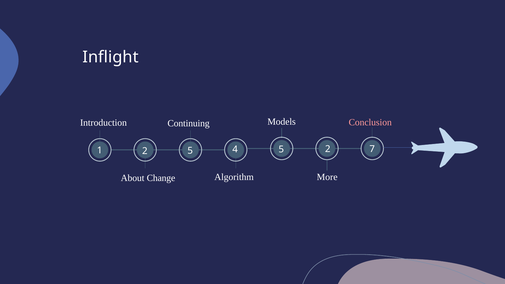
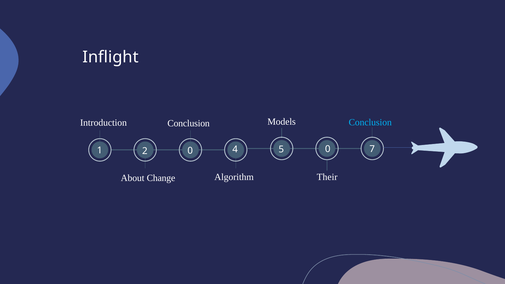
Conclusion at (370, 122) colour: pink -> light blue
Continuing at (189, 123): Continuing -> Conclusion
2 5: 5 -> 0
5 2: 2 -> 0
More: More -> Their
